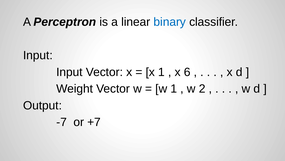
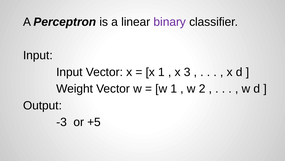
binary colour: blue -> purple
6: 6 -> 3
-7: -7 -> -3
+7: +7 -> +5
